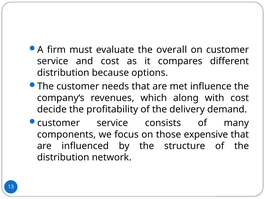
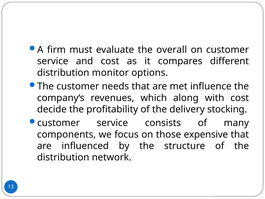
because: because -> monitor
demand: demand -> stocking
